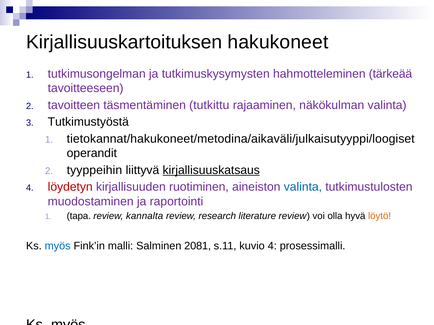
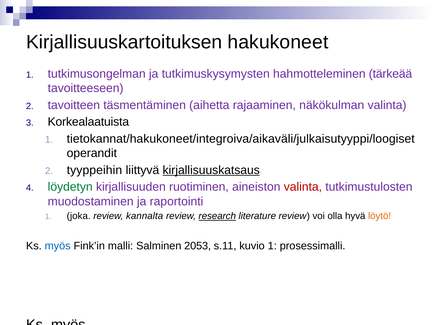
tutkittu: tutkittu -> aihetta
Tutkimustyöstä: Tutkimustyöstä -> Korkealaatuista
tietokannat/hakukoneet/metodina/aikaväli/julkaisutyyppi/loogiset: tietokannat/hakukoneet/metodina/aikaväli/julkaisutyyppi/loogiset -> tietokannat/hakukoneet/integroiva/aikaväli/julkaisutyyppi/loogiset
löydetyn colour: red -> green
valinta at (303, 187) colour: blue -> red
tapa: tapa -> joka
research underline: none -> present
2081: 2081 -> 2053
kuvio 4: 4 -> 1
